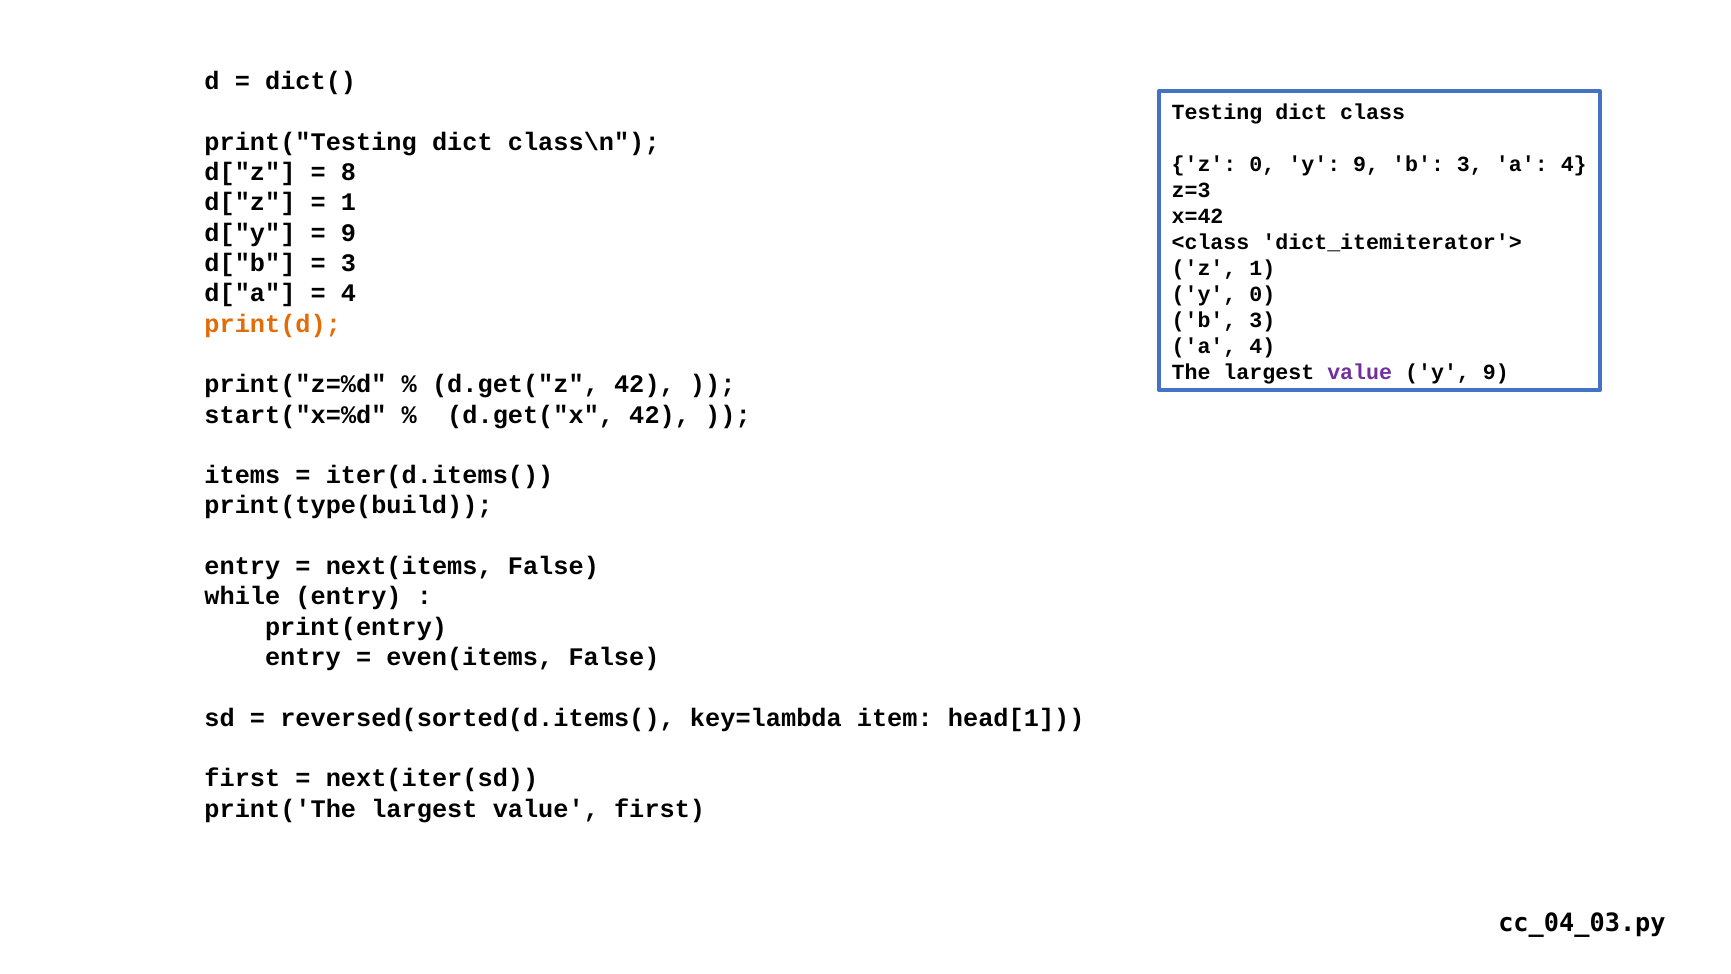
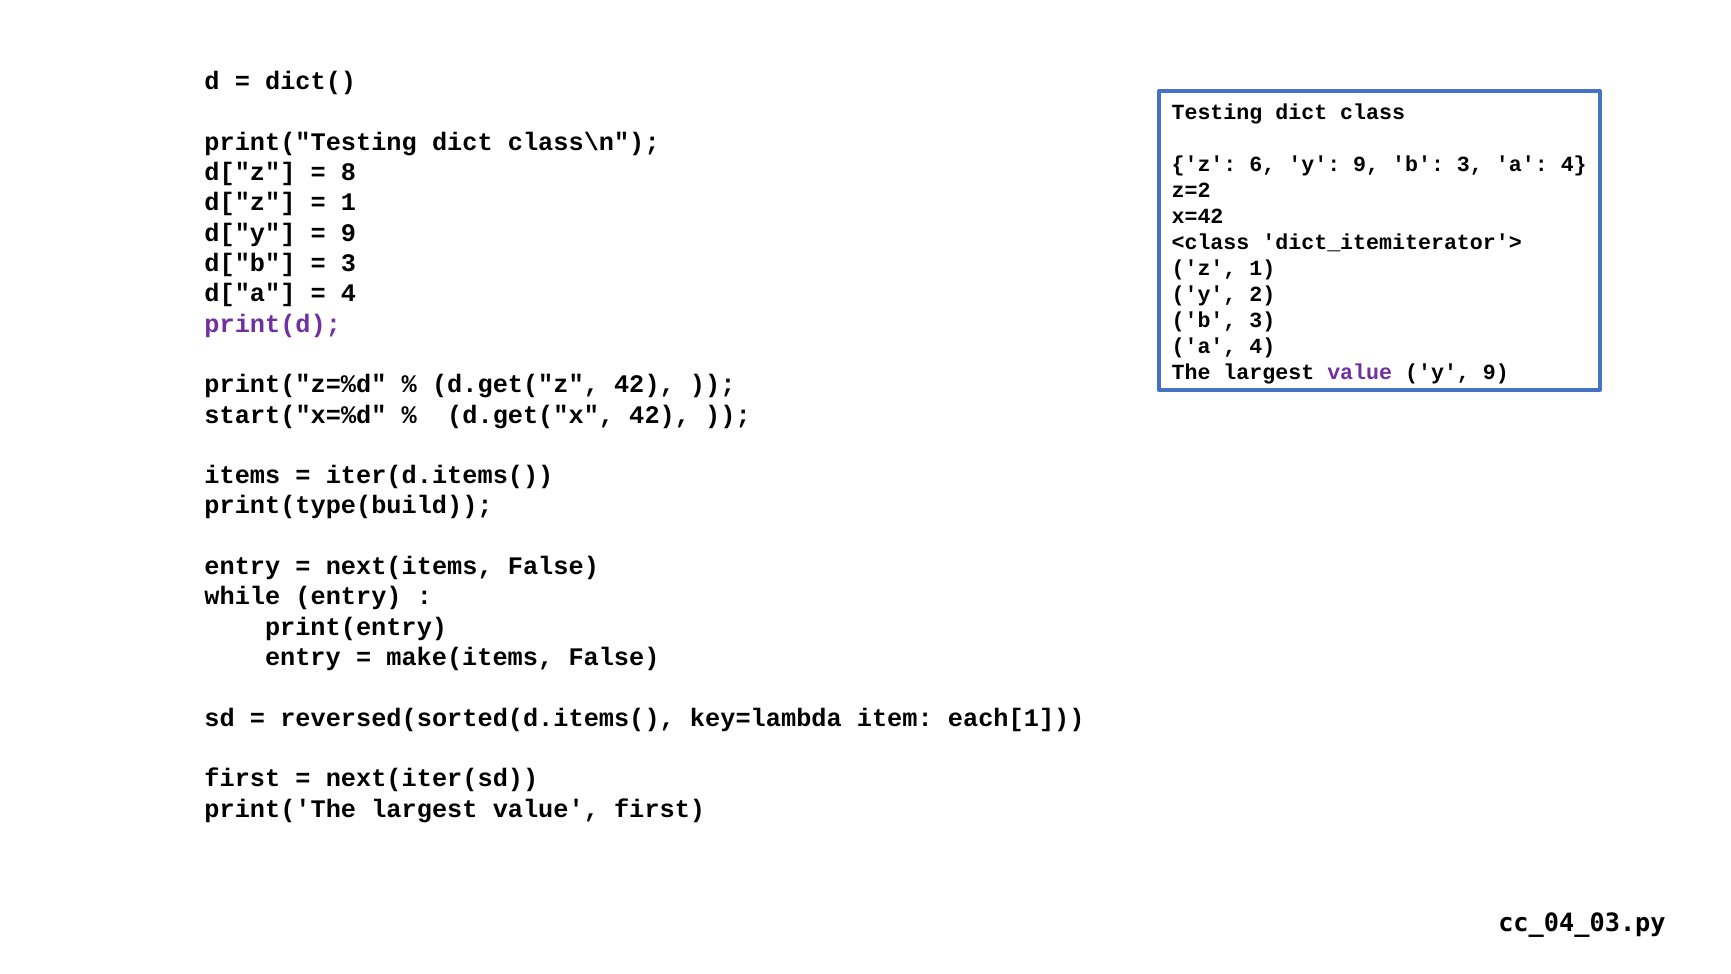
z 0: 0 -> 6
z=3: z=3 -> z=2
y 0: 0 -> 2
print(d colour: orange -> purple
even(items: even(items -> make(items
head[1: head[1 -> each[1
